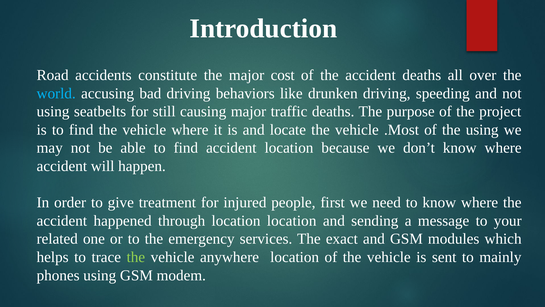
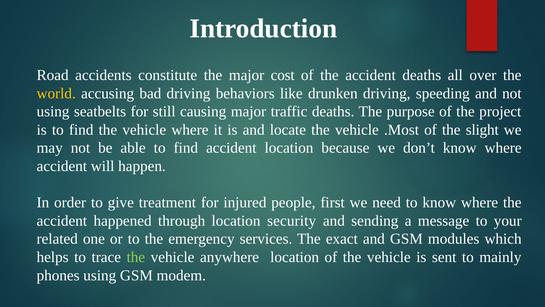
world colour: light blue -> yellow
the using: using -> slight
location location: location -> security
